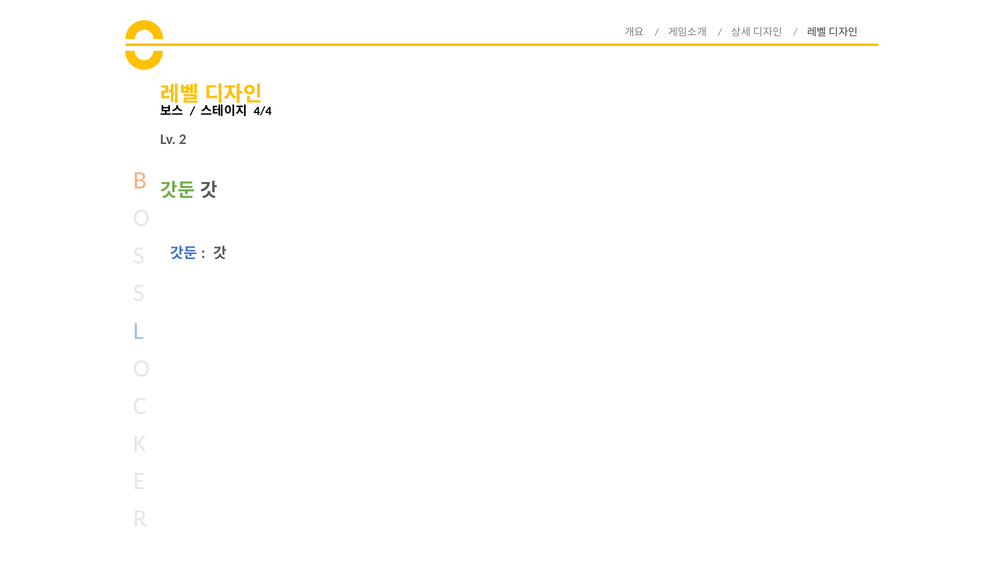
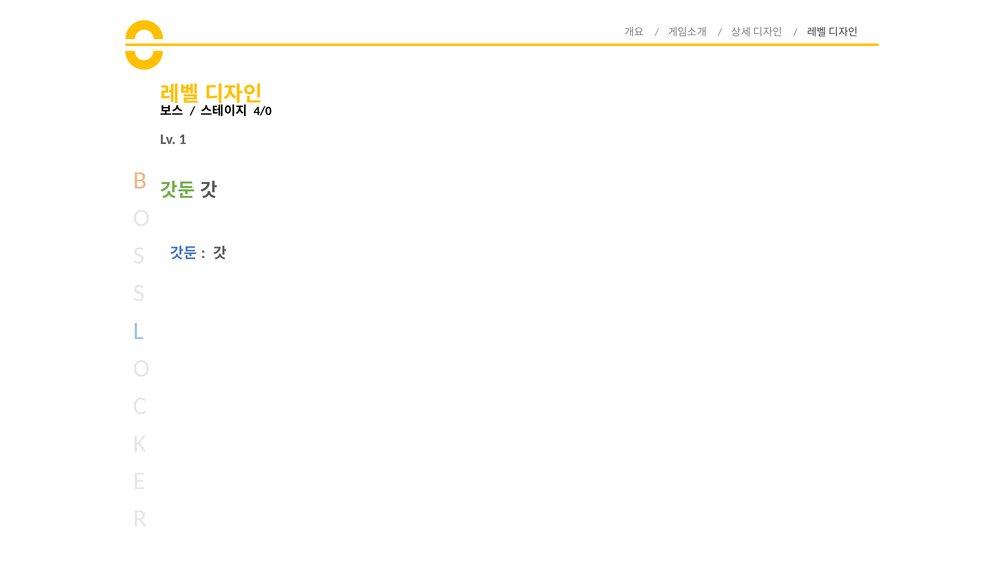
4/4: 4/4 -> 4/0
2: 2 -> 1
